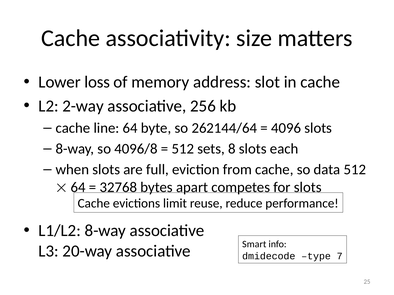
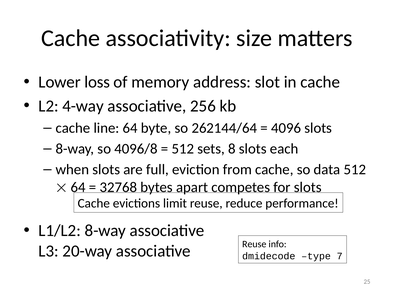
2-way: 2-way -> 4-way
Smart at (254, 245): Smart -> Reuse
